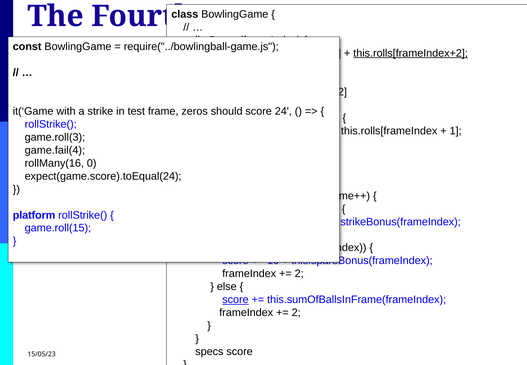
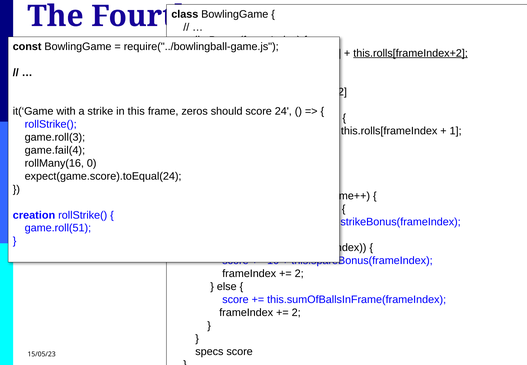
in test: test -> this
platform: platform -> creation
game.roll(15: game.roll(15 -> game.roll(51
score at (235, 299) underline: present -> none
